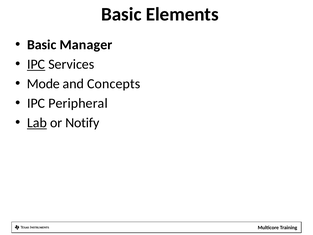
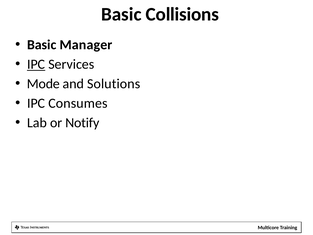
Elements: Elements -> Collisions
Concepts: Concepts -> Solutions
Peripheral: Peripheral -> Consumes
Lab underline: present -> none
